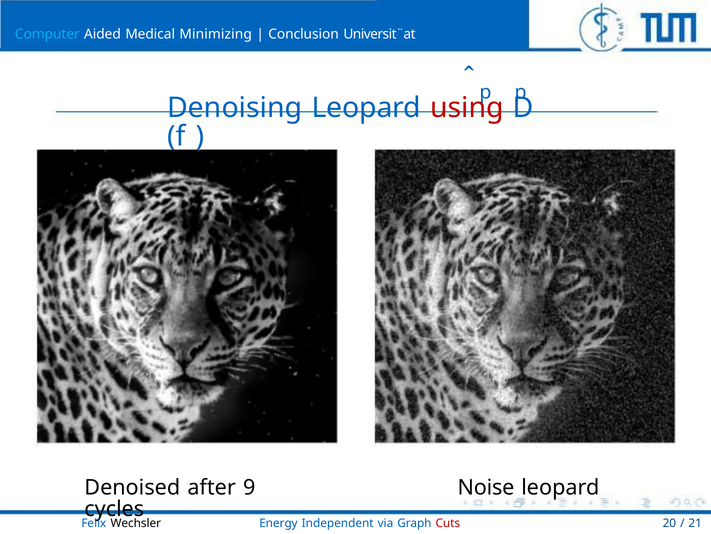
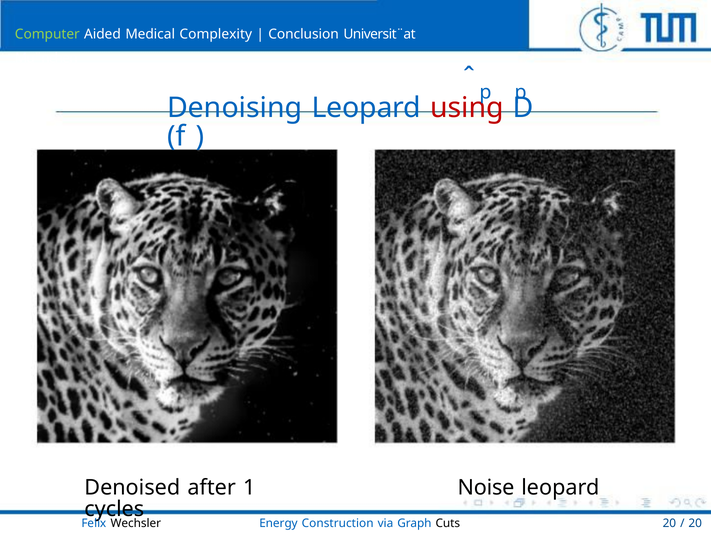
Computer colour: light blue -> light green
Minimizing: Minimizing -> Complexity
9: 9 -> 1
Independent: Independent -> Construction
Cuts colour: red -> black
21 at (695, 524): 21 -> 20
